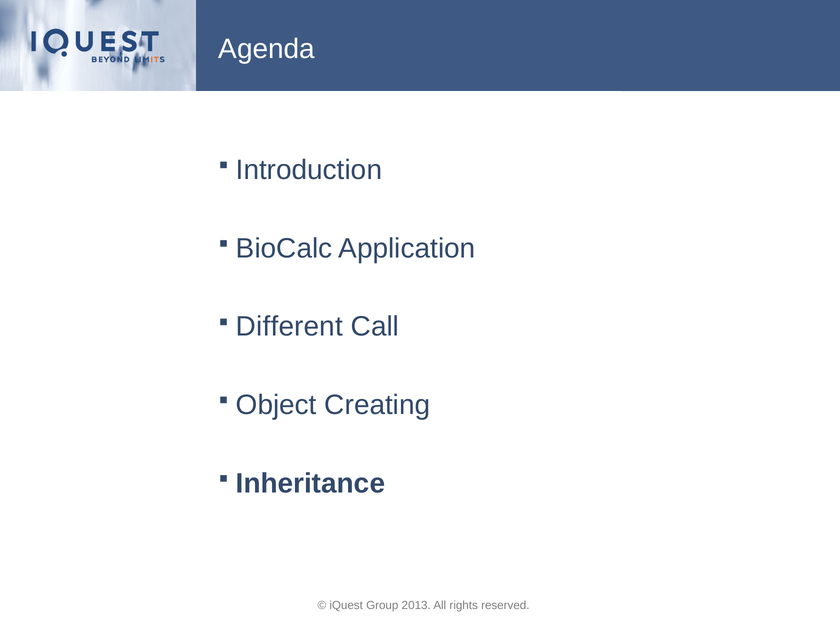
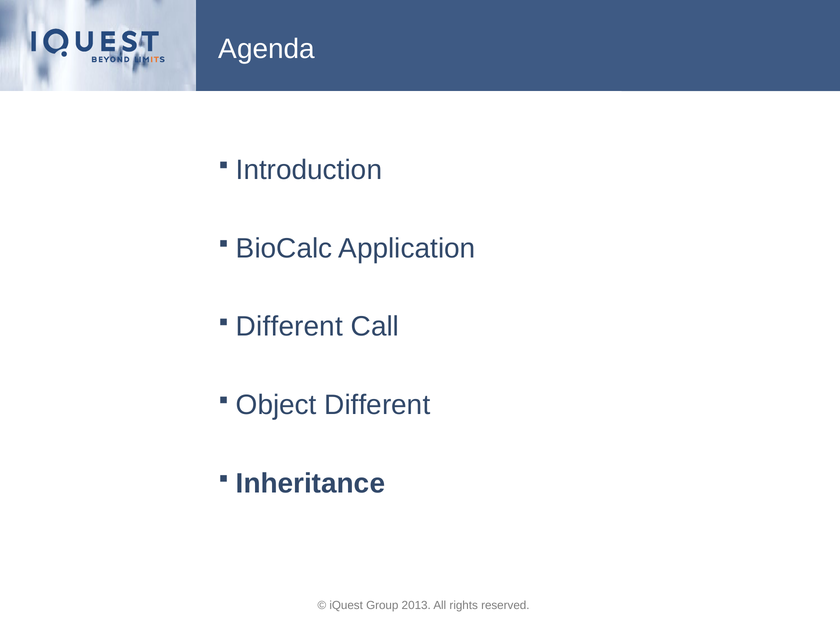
Object Creating: Creating -> Different
